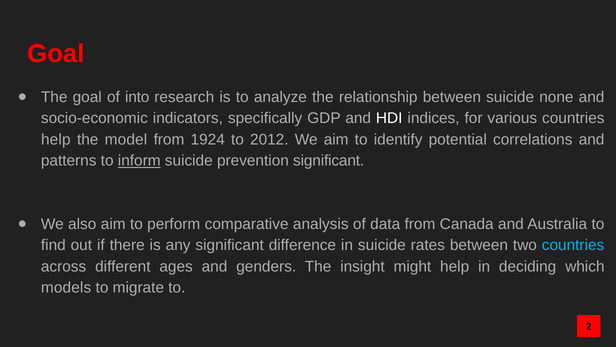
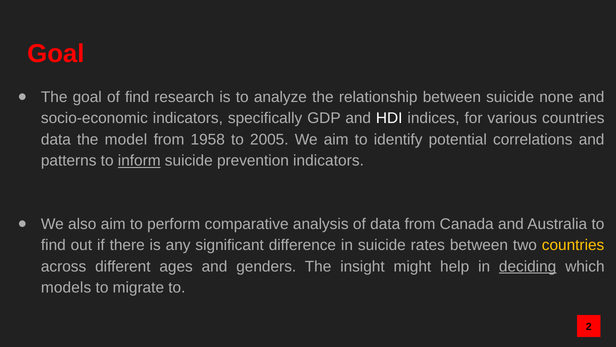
of into: into -> find
help at (56, 139): help -> data
1924: 1924 -> 1958
2012: 2012 -> 2005
prevention significant: significant -> indicators
countries at (573, 245) colour: light blue -> yellow
deciding underline: none -> present
